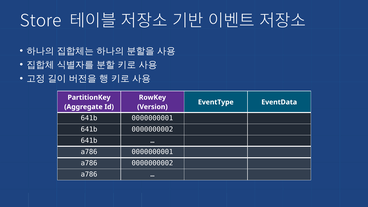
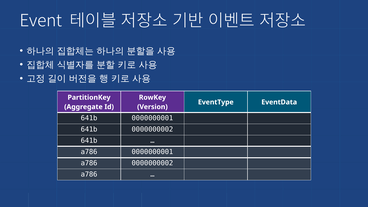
Store: Store -> Event
